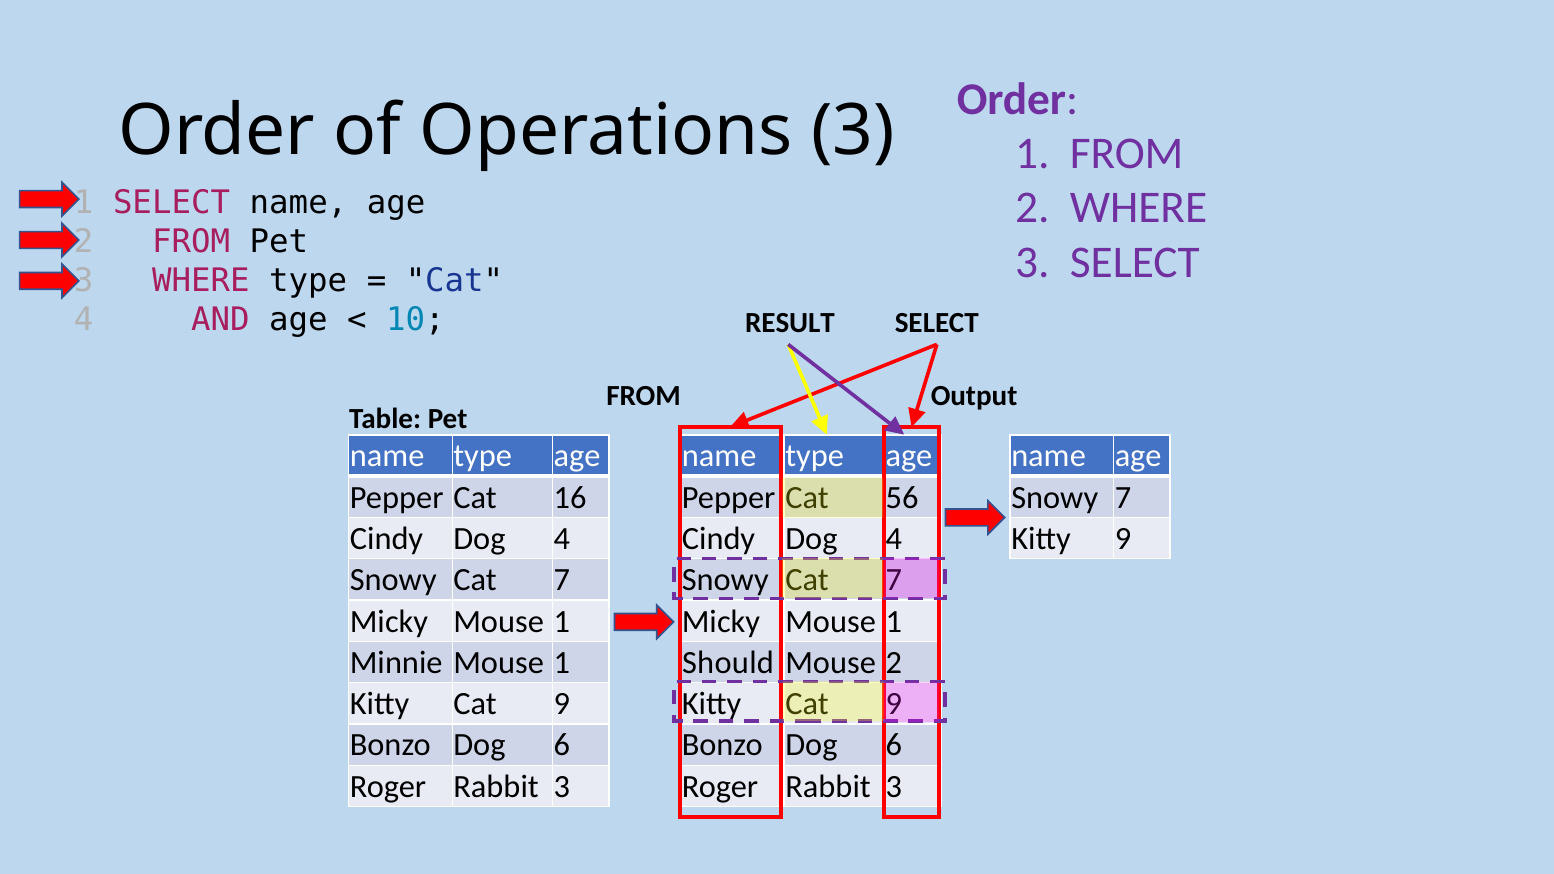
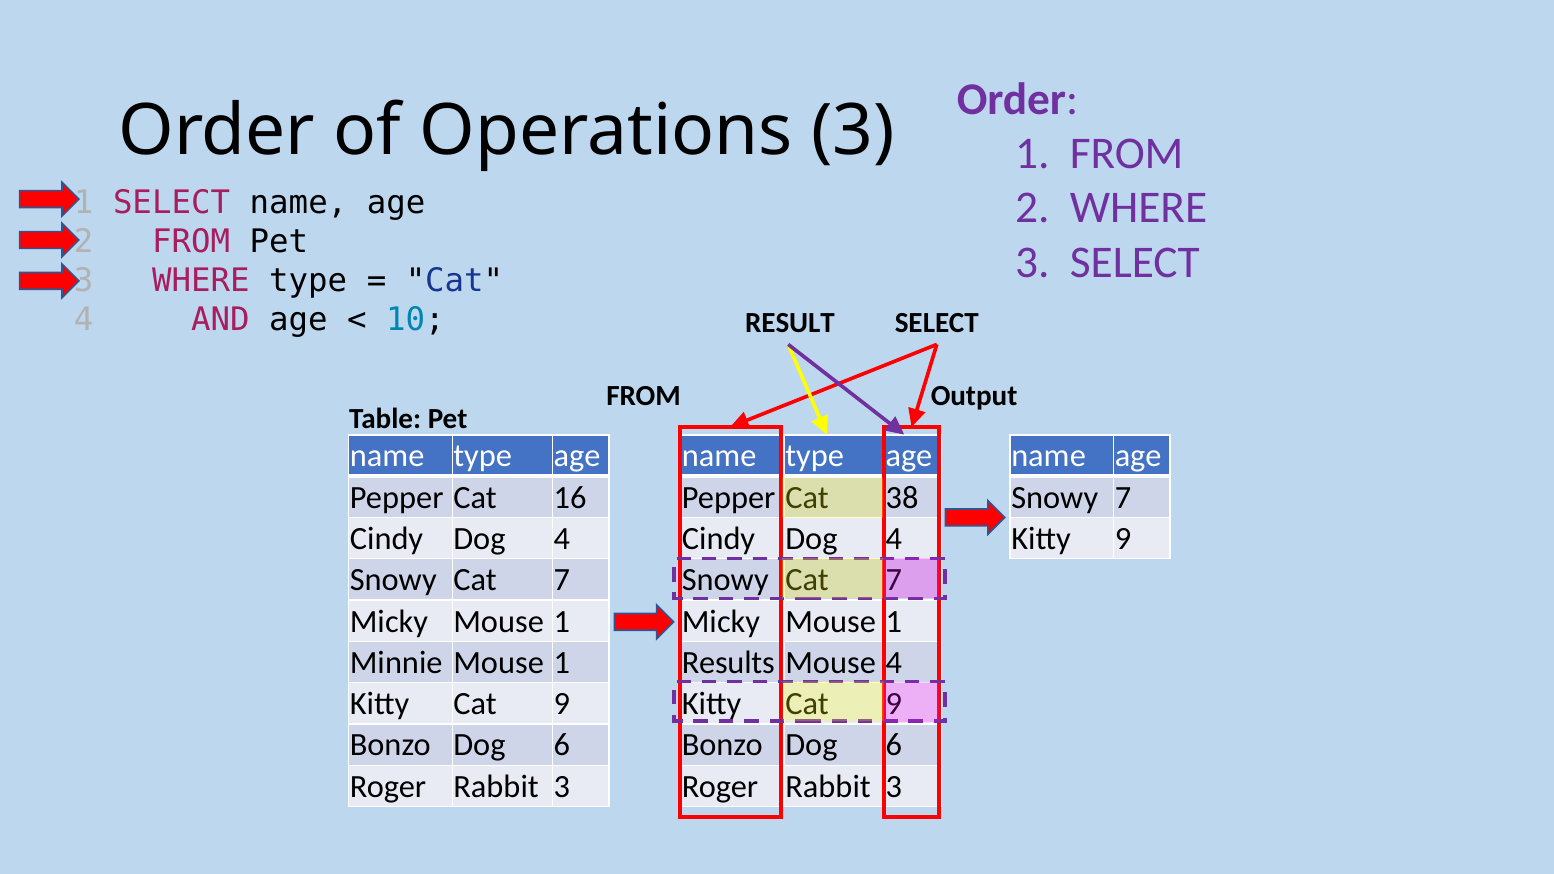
56: 56 -> 38
Should: Should -> Results
Mouse 2: 2 -> 4
